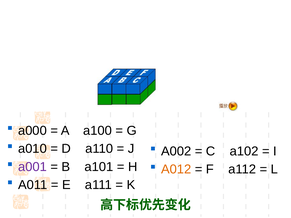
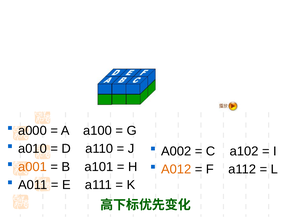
a001 colour: purple -> orange
